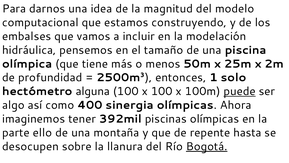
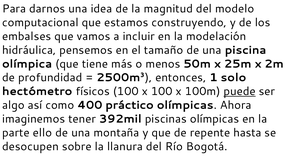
alguna: alguna -> físicos
sinergia: sinergia -> práctico
Bogotá underline: present -> none
